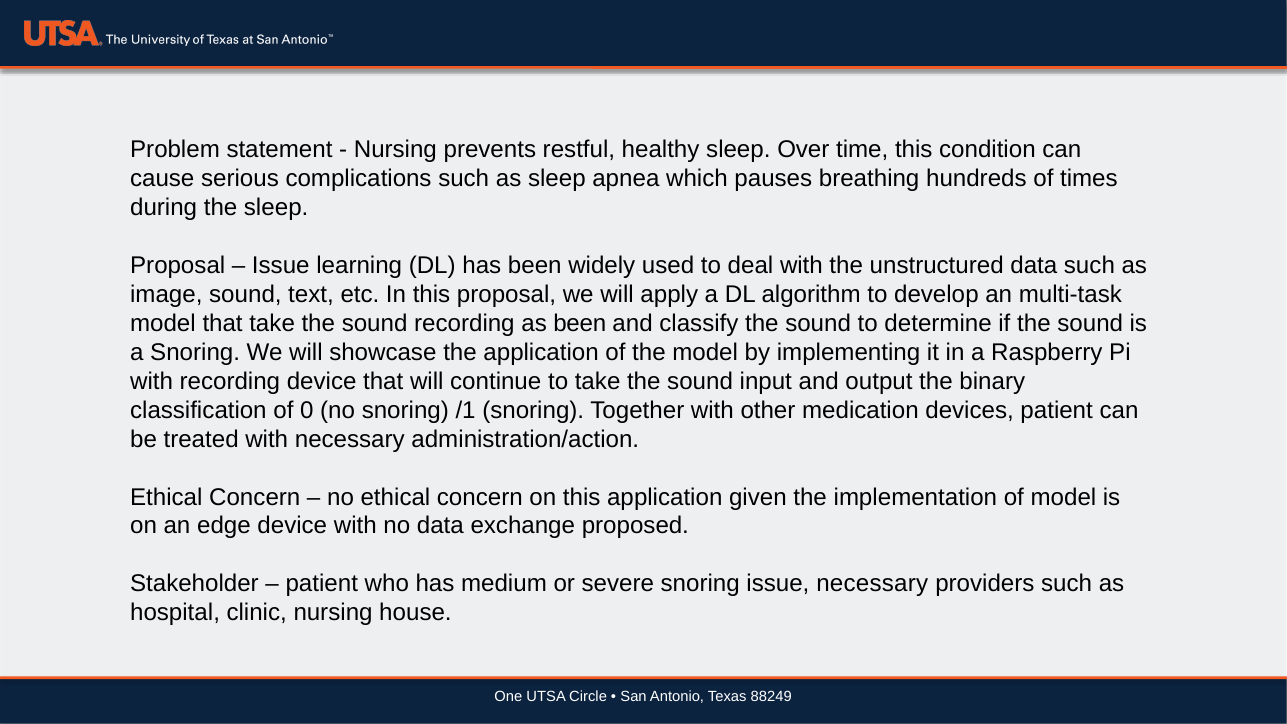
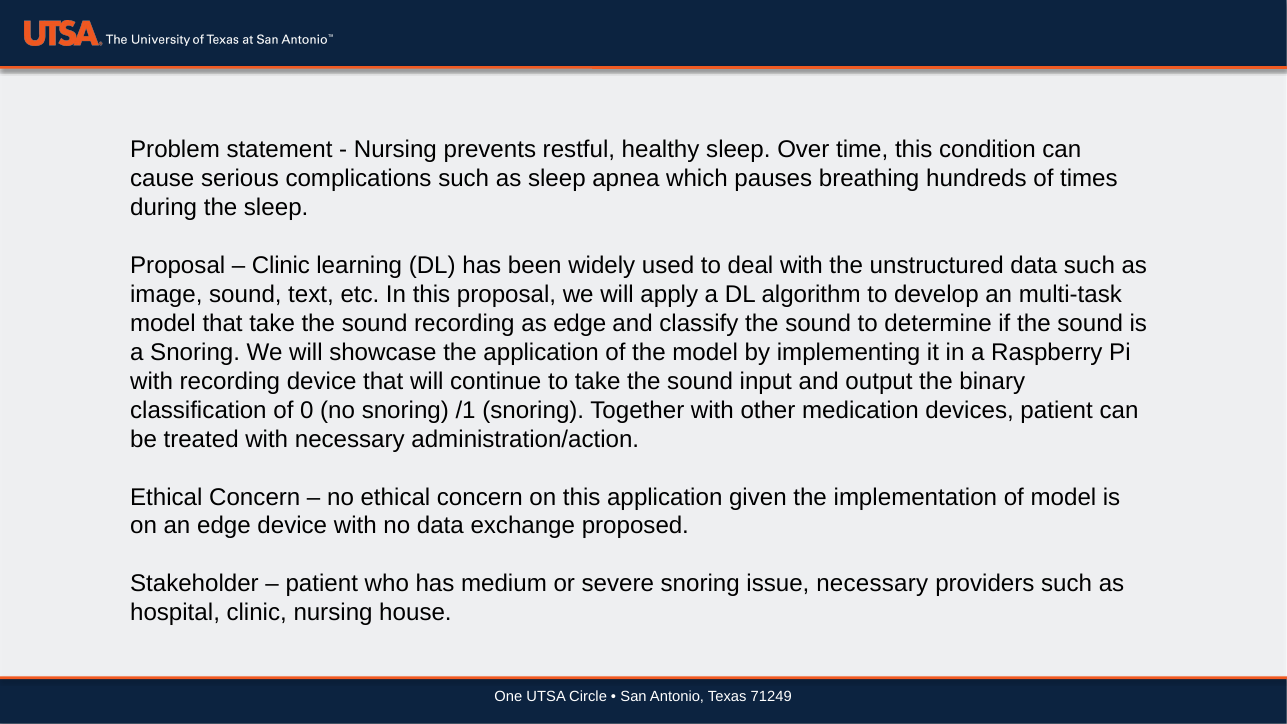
Issue at (281, 265): Issue -> Clinic
as been: been -> edge
88249: 88249 -> 71249
